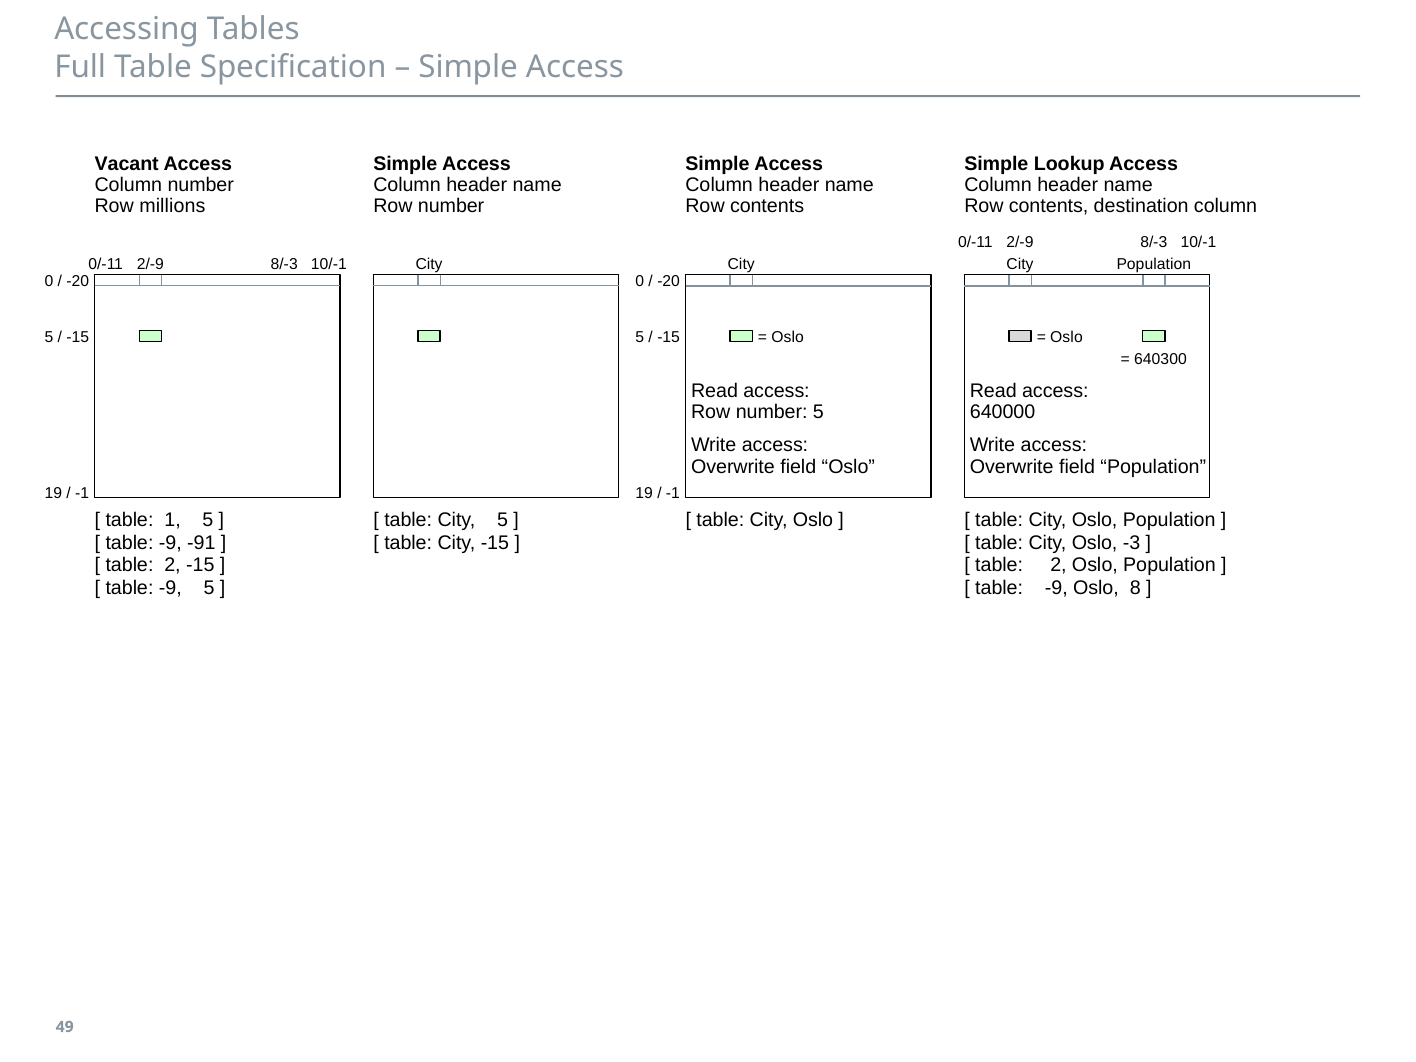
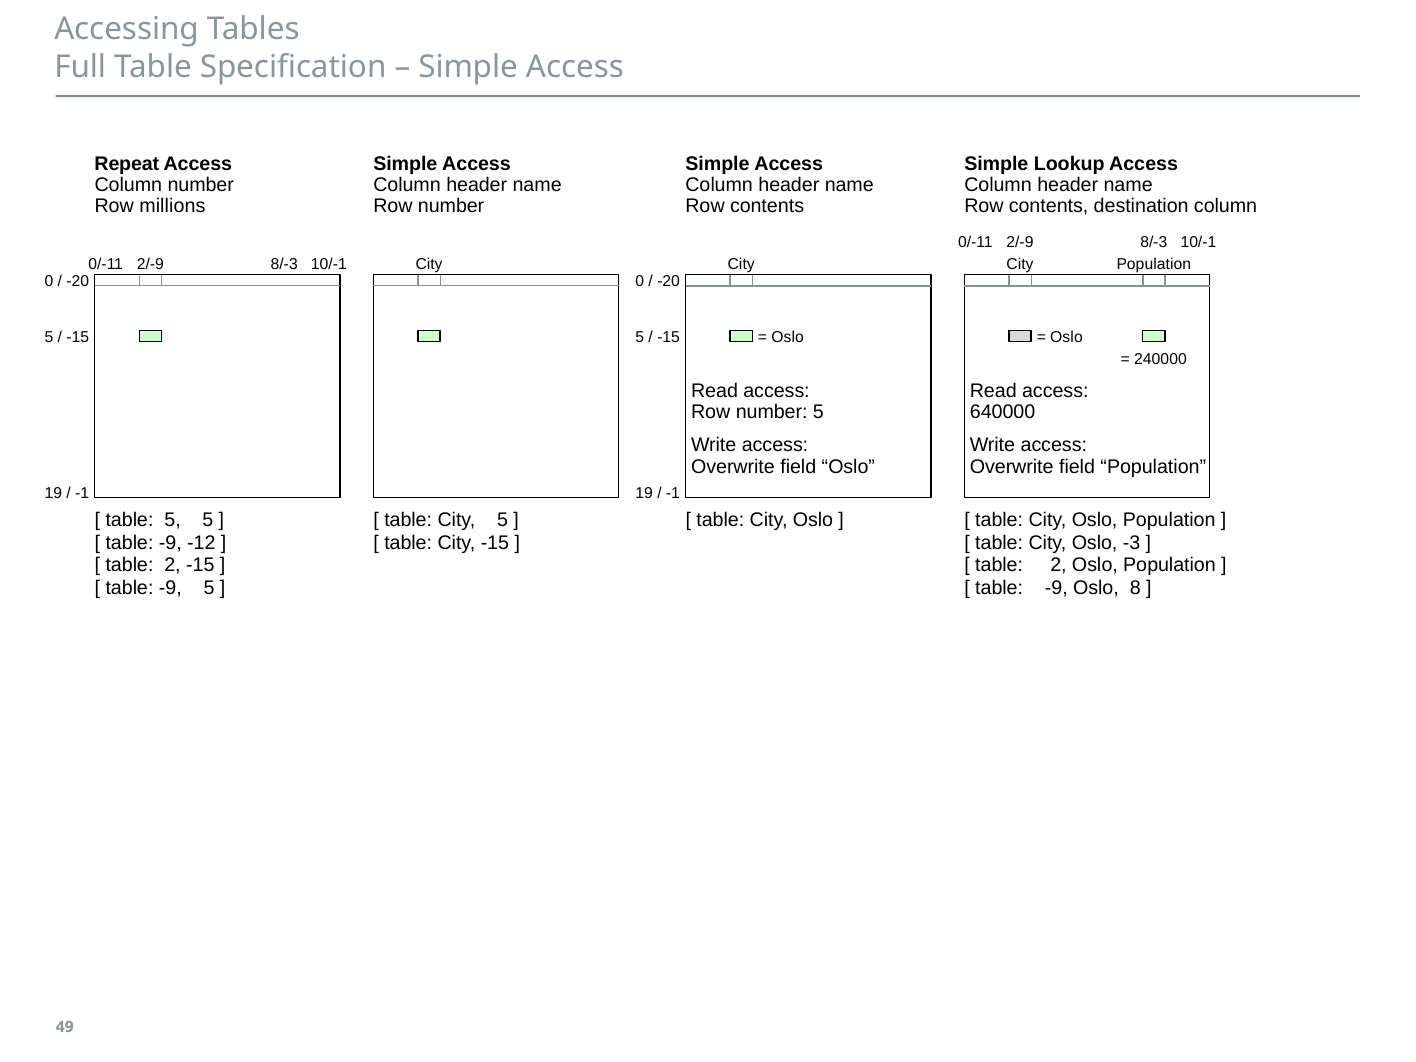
Vacant: Vacant -> Repeat
640300: 640300 -> 240000
table 1: 1 -> 5
-91: -91 -> -12
